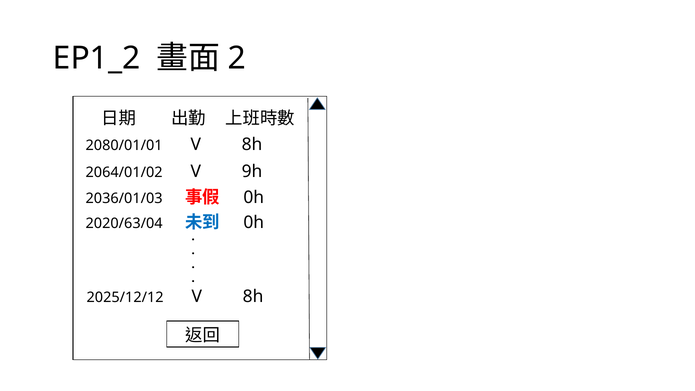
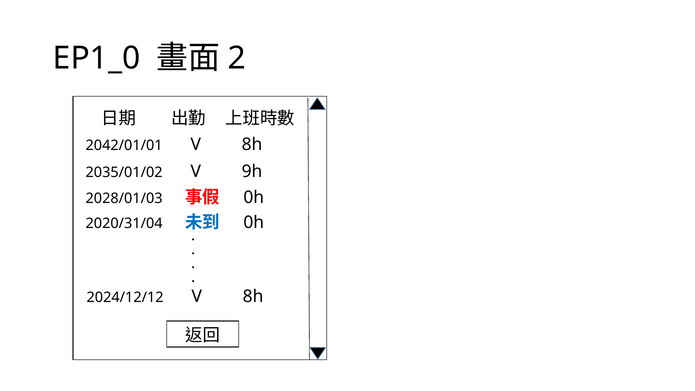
EP1_2: EP1_2 -> EP1_0
2080/01/01: 2080/01/01 -> 2042/01/01
2064/01/02: 2064/01/02 -> 2035/01/02
2036/01/03: 2036/01/03 -> 2028/01/03
2020/63/04: 2020/63/04 -> 2020/31/04
2025/12/12: 2025/12/12 -> 2024/12/12
